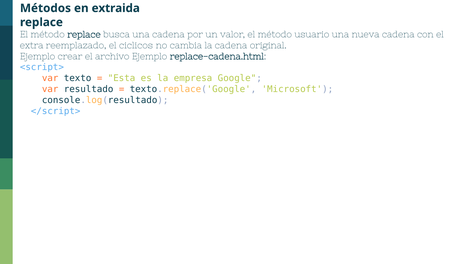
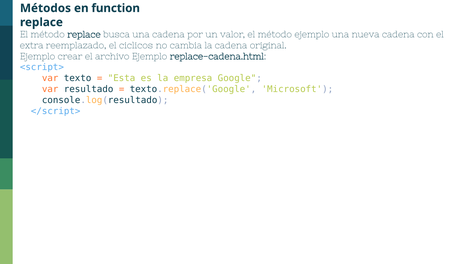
extraida: extraida -> function
método usuario: usuario -> ejemplo
